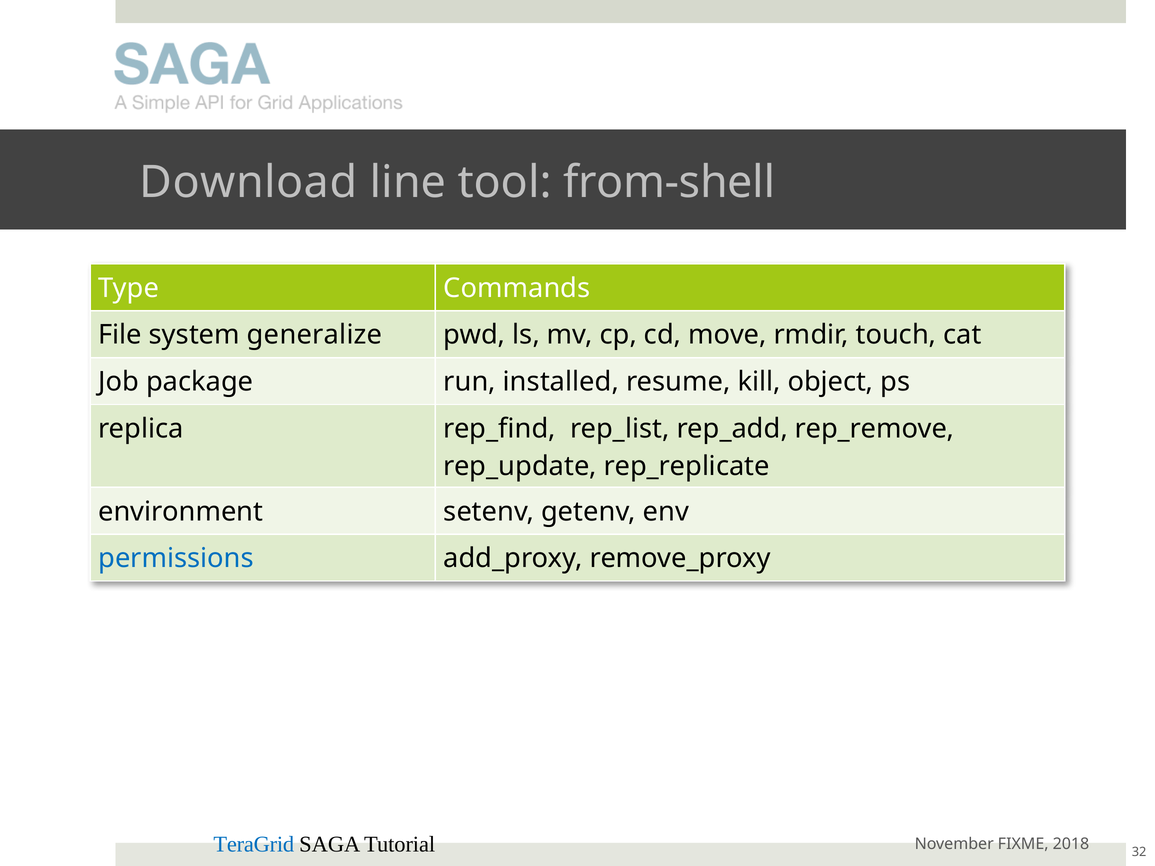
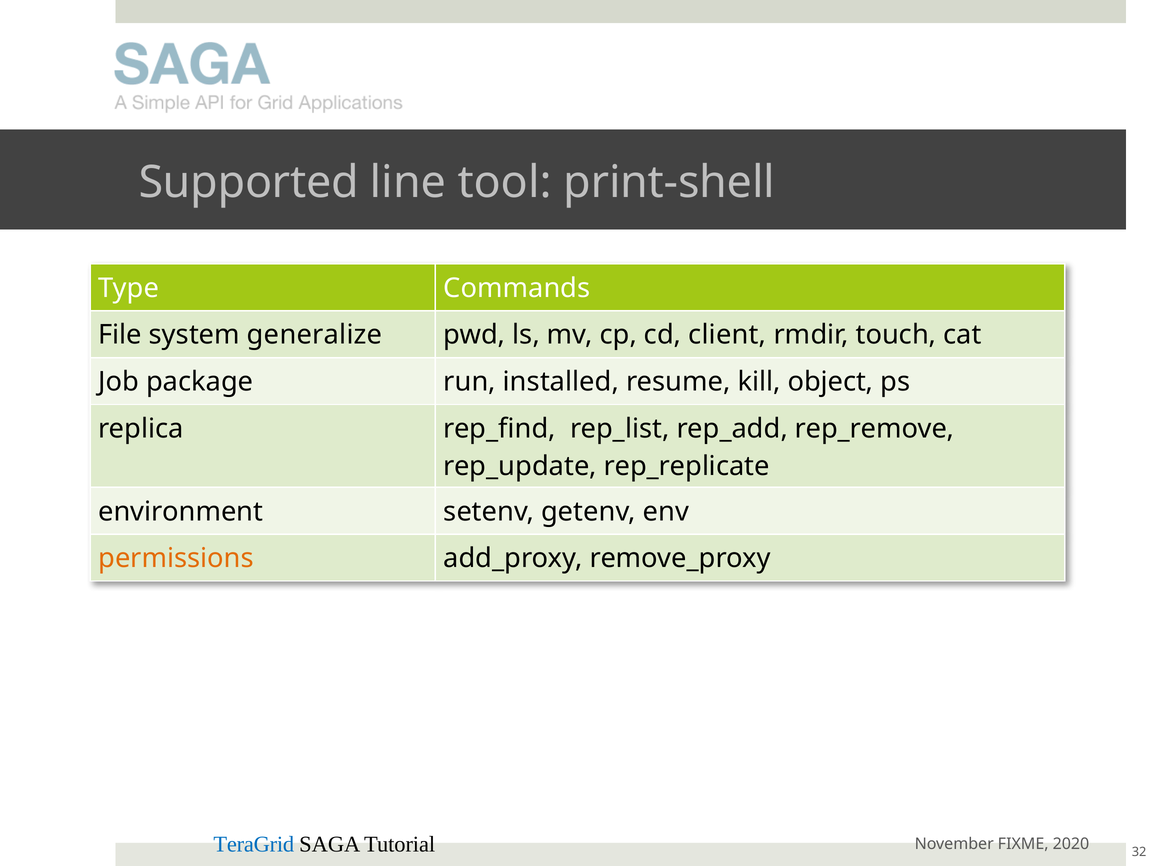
Download at (248, 183): Download -> Supported
from-shell: from-shell -> print-shell
move: move -> client
permissions colour: blue -> orange
2018: 2018 -> 2020
